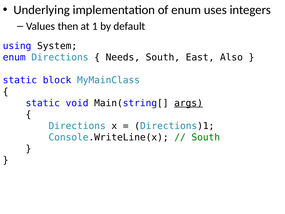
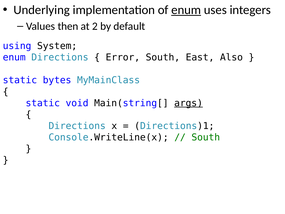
enum at (186, 10) underline: none -> present
1: 1 -> 2
Needs: Needs -> Error
block: block -> bytes
